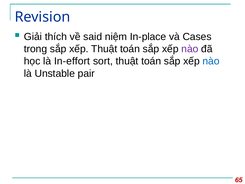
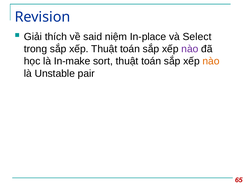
Cases: Cases -> Select
In-effort: In-effort -> In-make
nào at (211, 61) colour: blue -> orange
